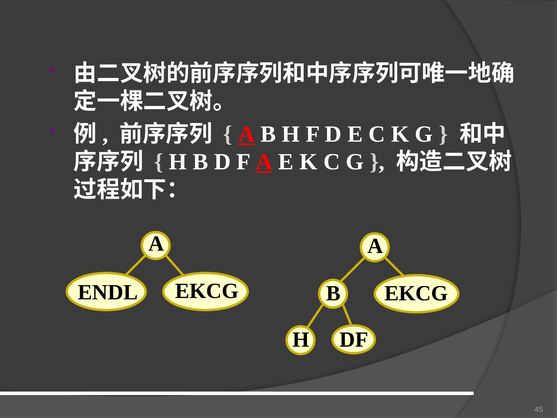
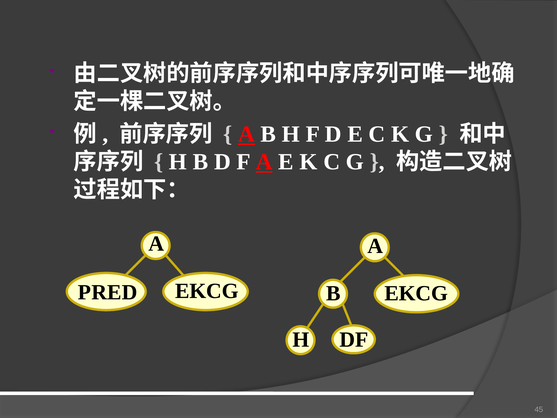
ENDL: ENDL -> PRED
